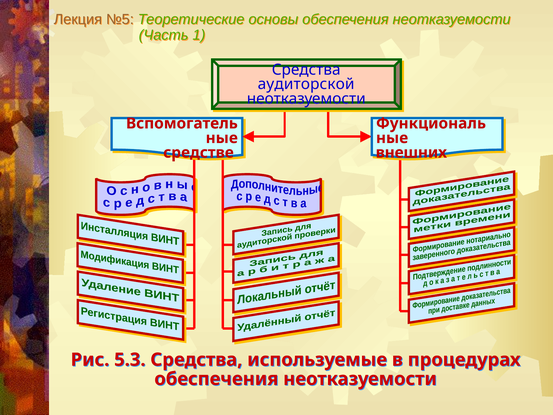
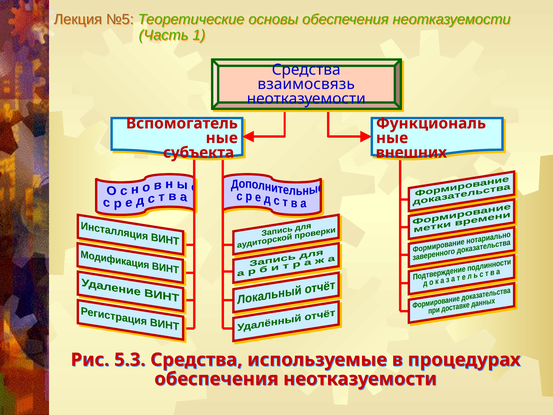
аудиторской: аудиторской -> взаимосвязь
средстве: средстве -> субъекта
